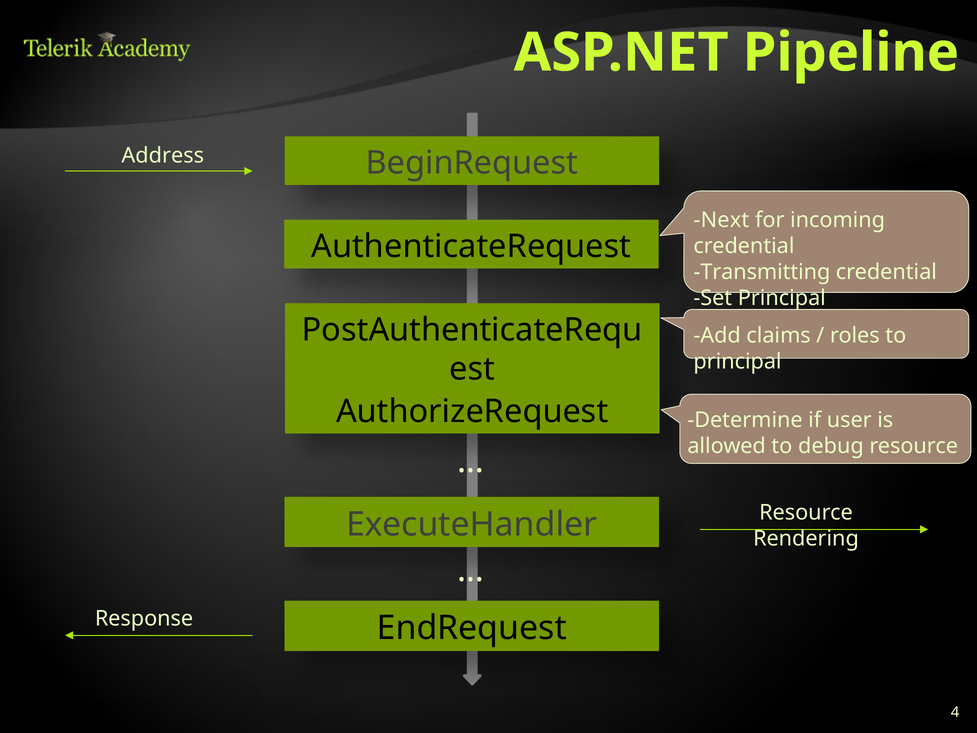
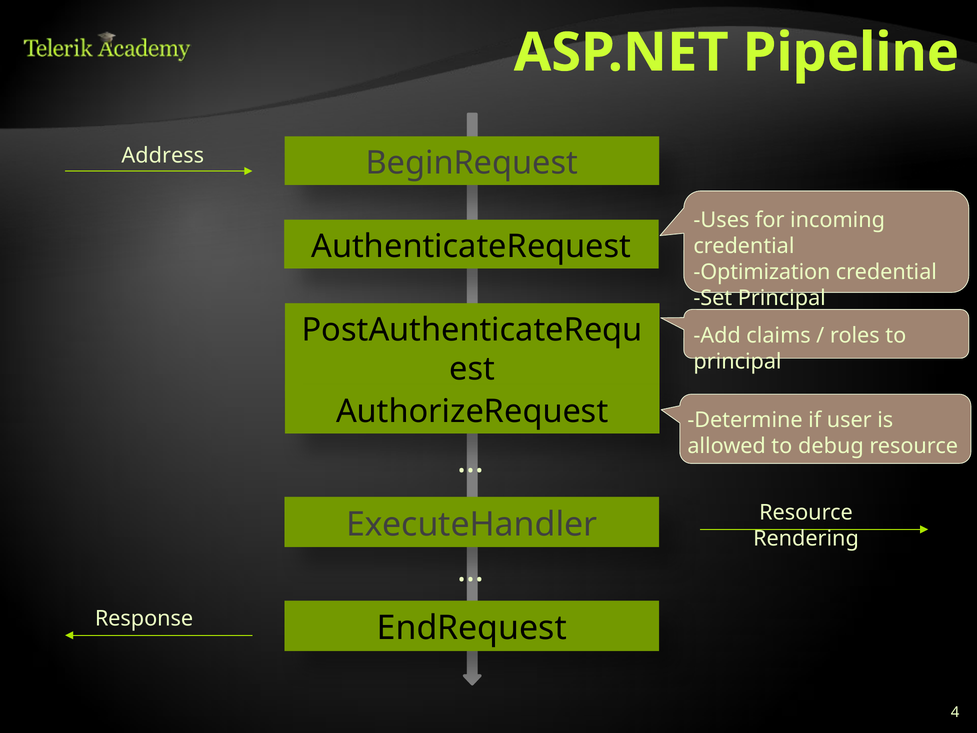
Next: Next -> Uses
Transmitting: Transmitting -> Optimization
